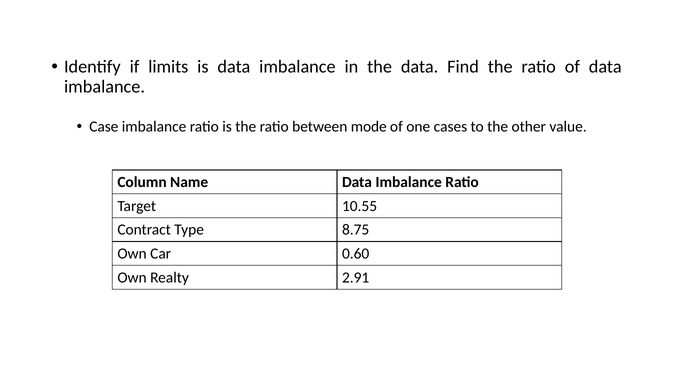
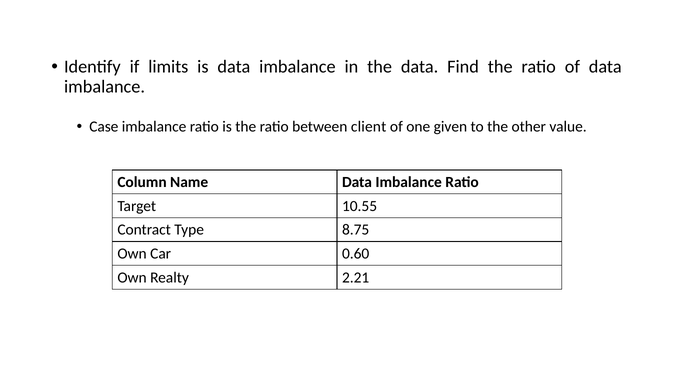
mode: mode -> client
cases: cases -> given
2.91: 2.91 -> 2.21
